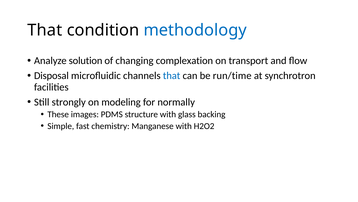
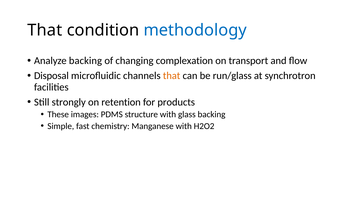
Analyze solution: solution -> backing
that at (172, 76) colour: blue -> orange
run/time: run/time -> run/glass
modeling: modeling -> retention
normally: normally -> products
